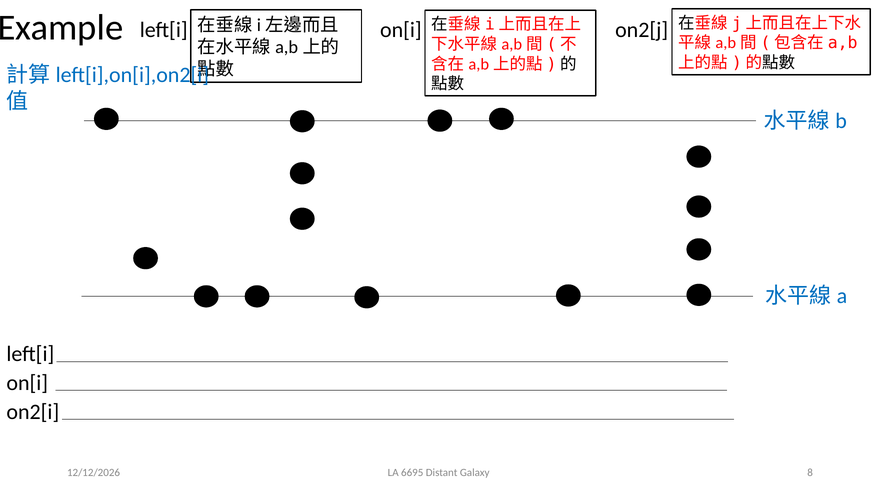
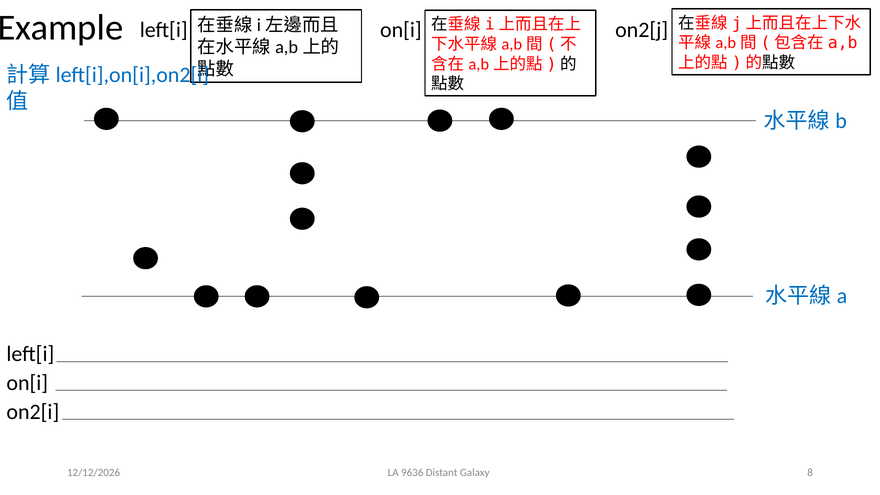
6695: 6695 -> 9636
